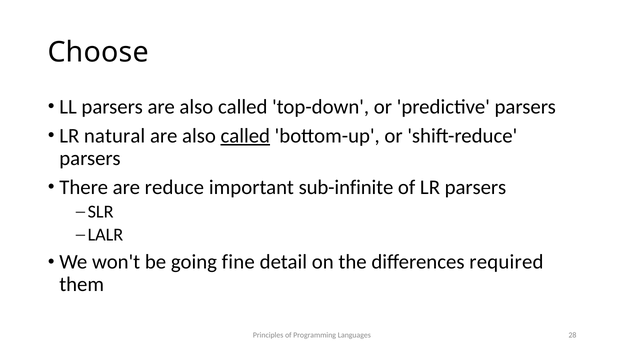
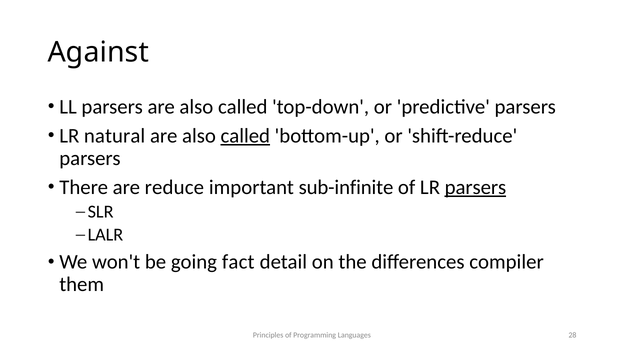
Choose: Choose -> Against
parsers at (475, 187) underline: none -> present
fine: fine -> fact
required: required -> compiler
